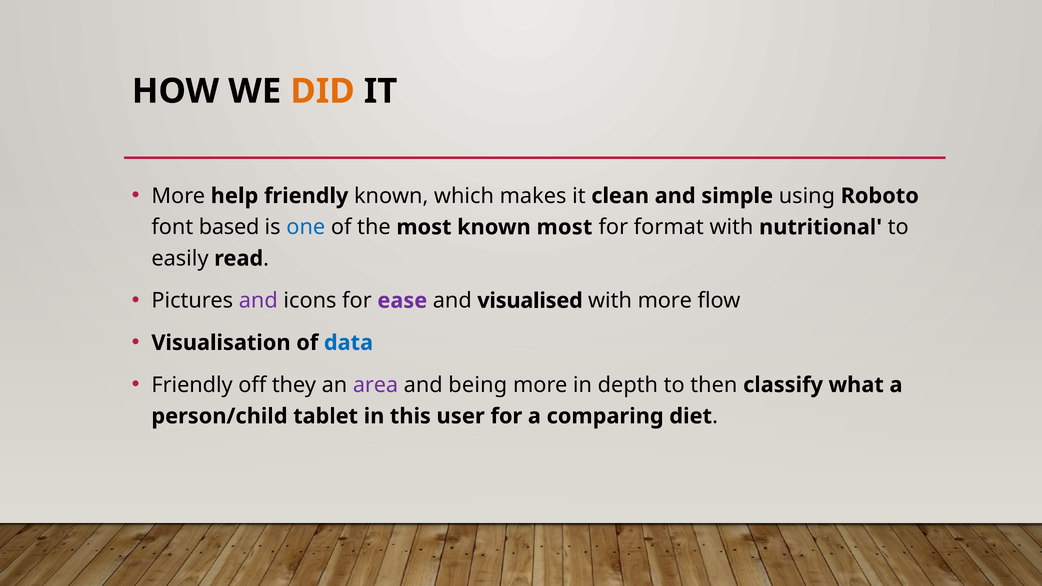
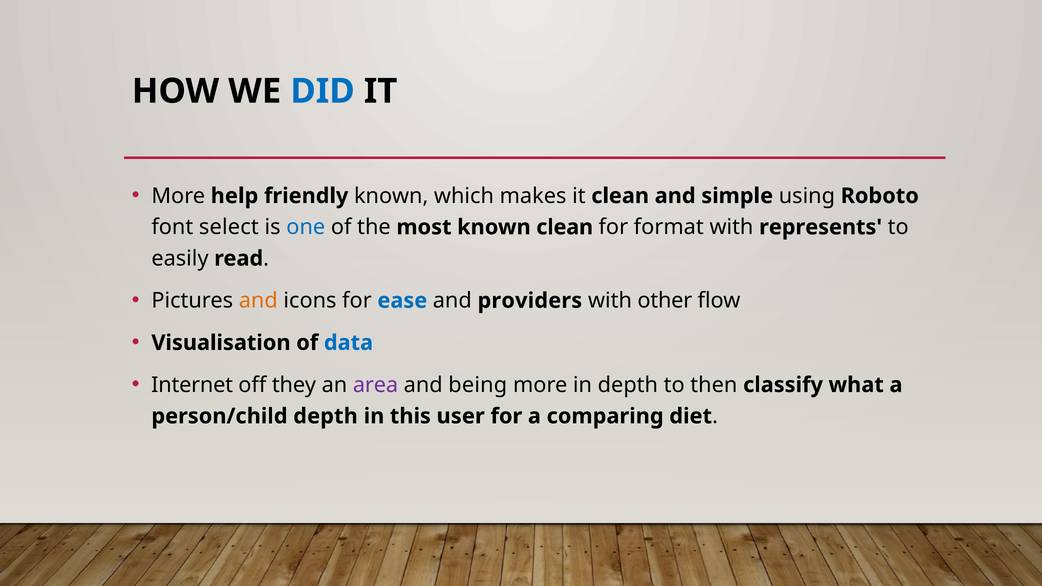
DID colour: orange -> blue
based: based -> select
known most: most -> clean
nutritional: nutritional -> represents
and at (258, 301) colour: purple -> orange
ease colour: purple -> blue
visualised: visualised -> providers
with more: more -> other
Friendly at (192, 385): Friendly -> Internet
person/child tablet: tablet -> depth
